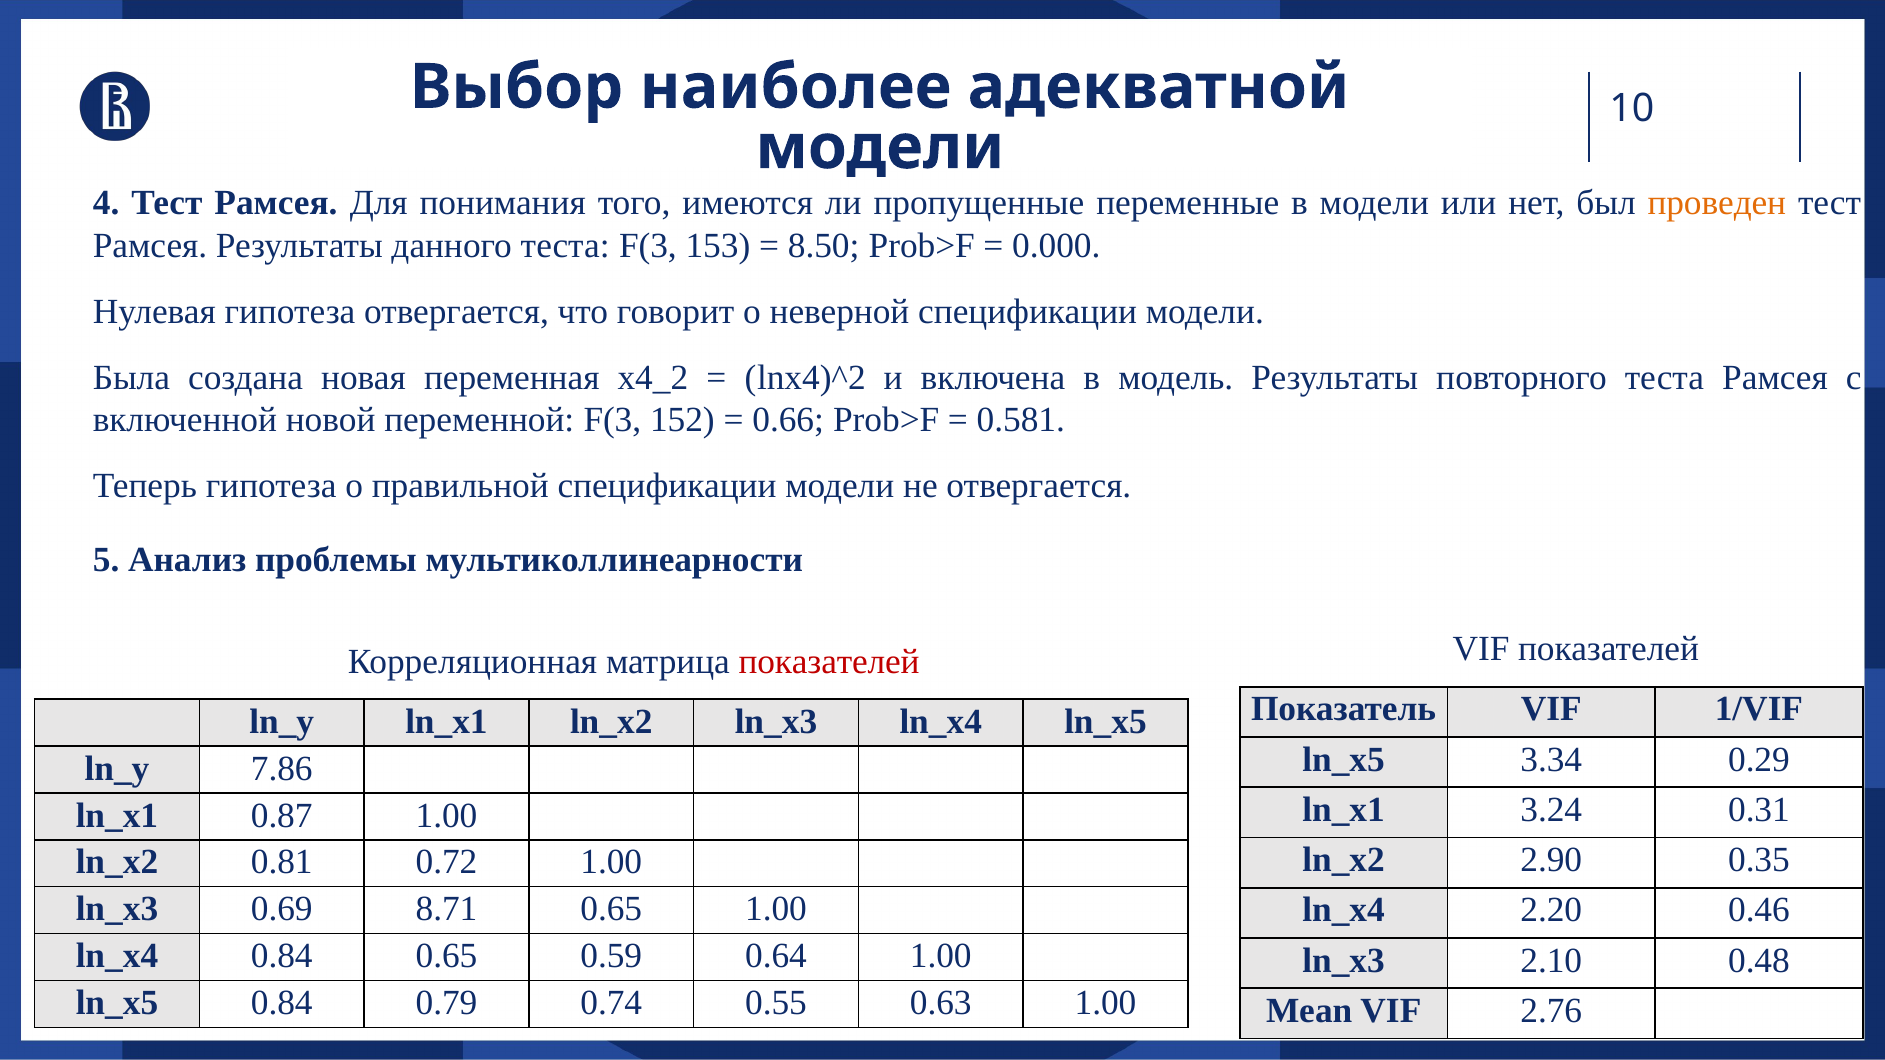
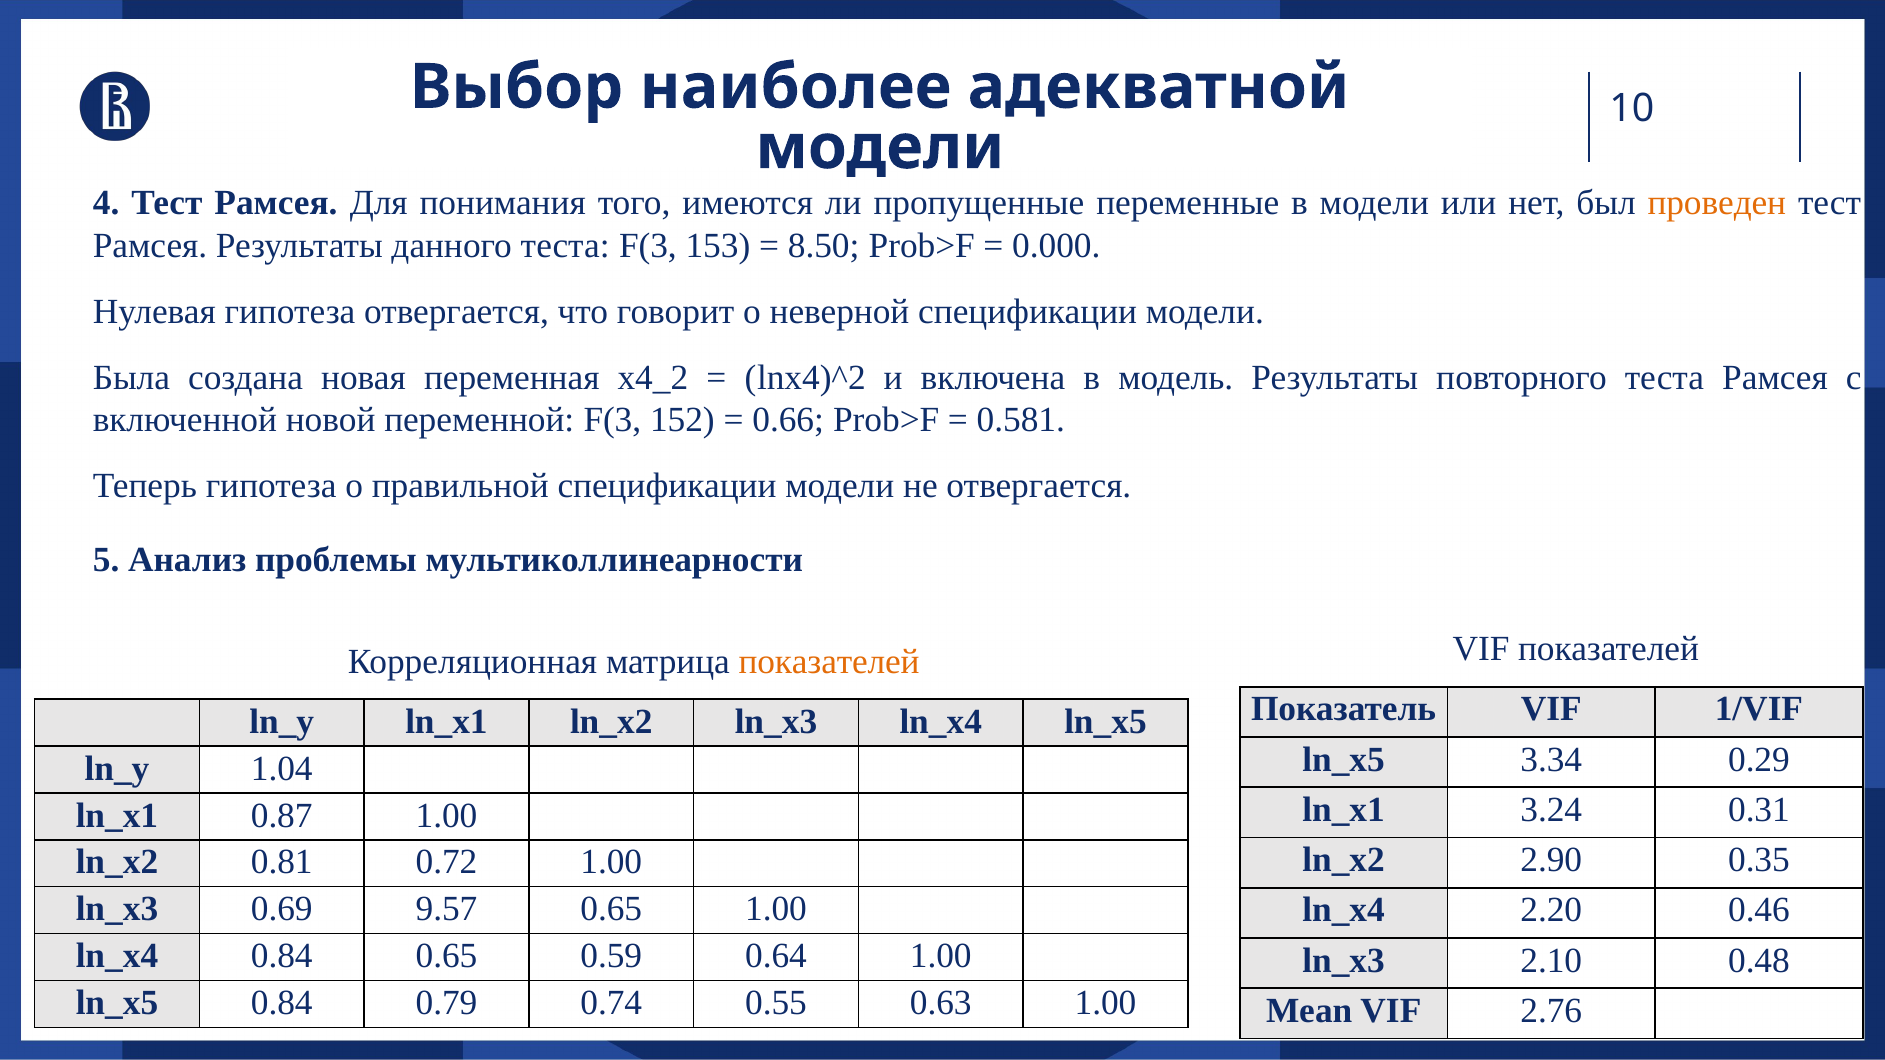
показателей at (829, 662) colour: red -> orange
7.86: 7.86 -> 1.04
8.71: 8.71 -> 9.57
